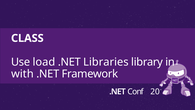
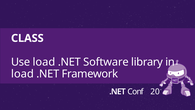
Libraries: Libraries -> Software
with at (22, 74): with -> load
